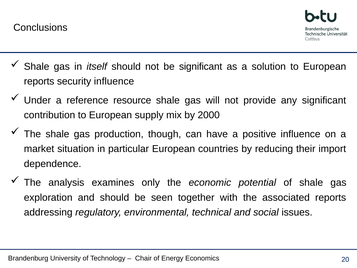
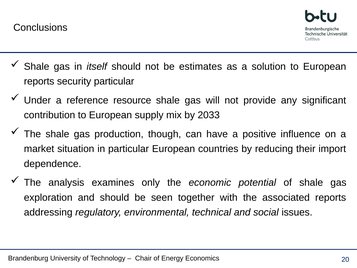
be significant: significant -> estimates
security influence: influence -> particular
2000: 2000 -> 2033
